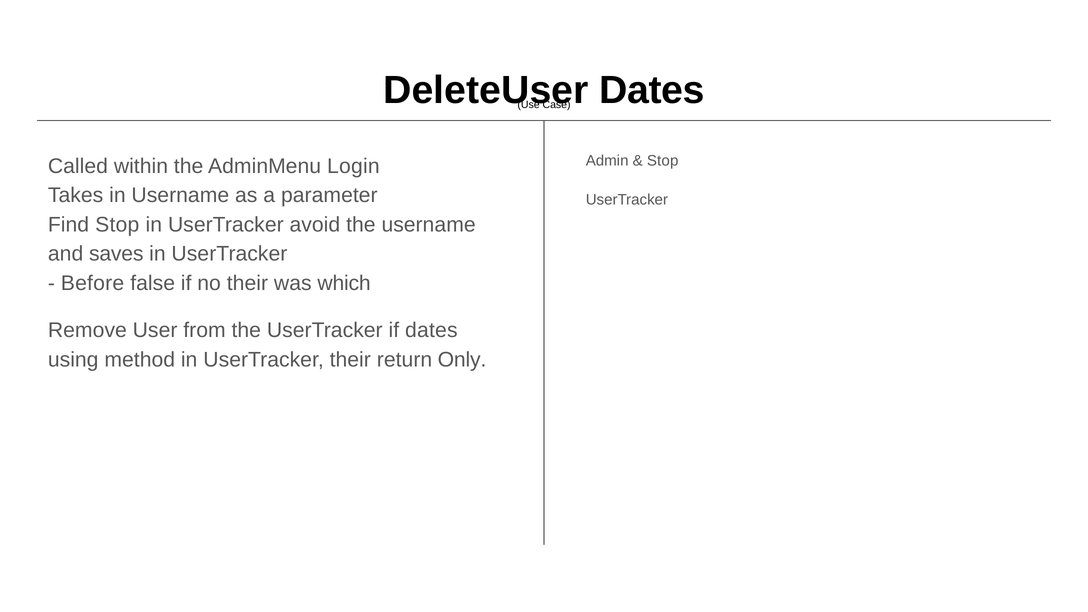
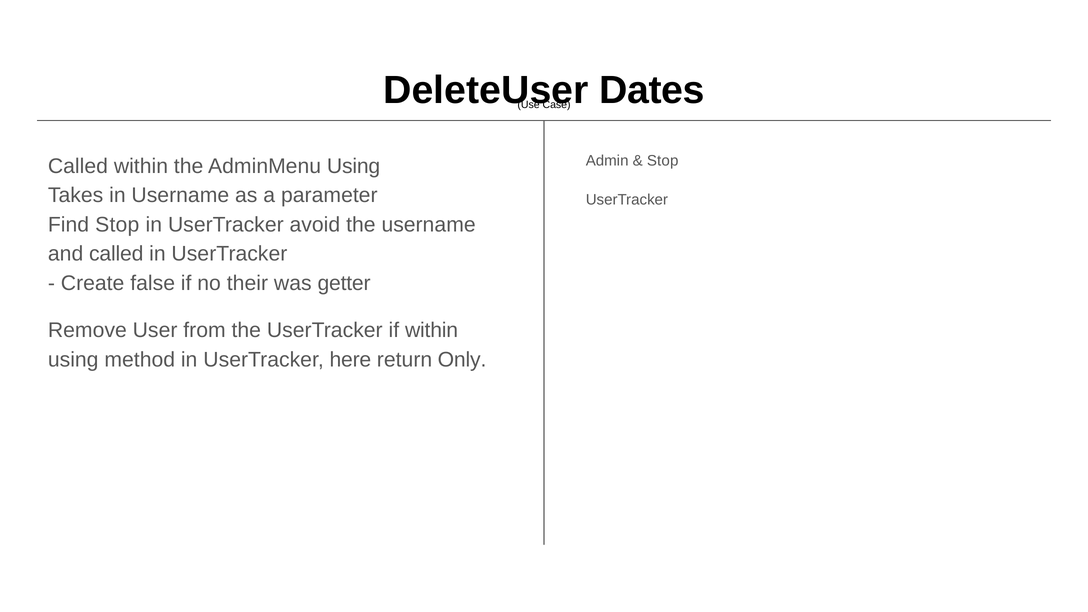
AdminMenu Login: Login -> Using
and saves: saves -> called
Before: Before -> Create
which: which -> getter
if dates: dates -> within
UserTracker their: their -> here
